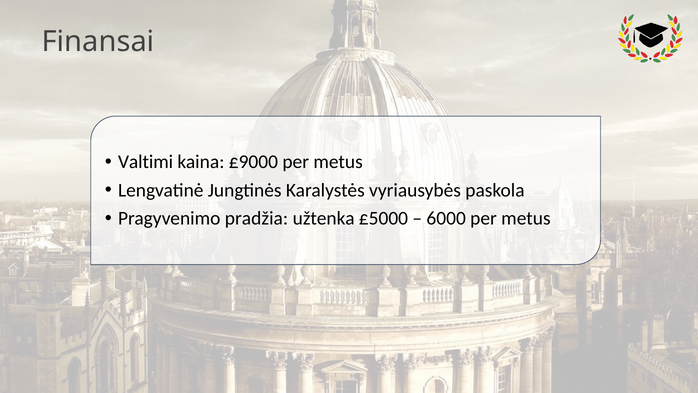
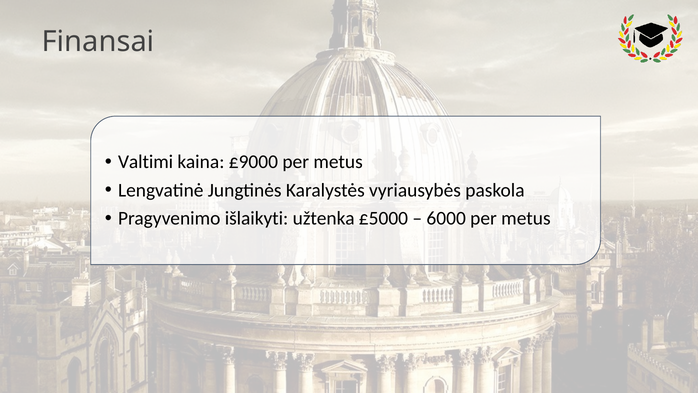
pradžia: pradžia -> išlaikyti
